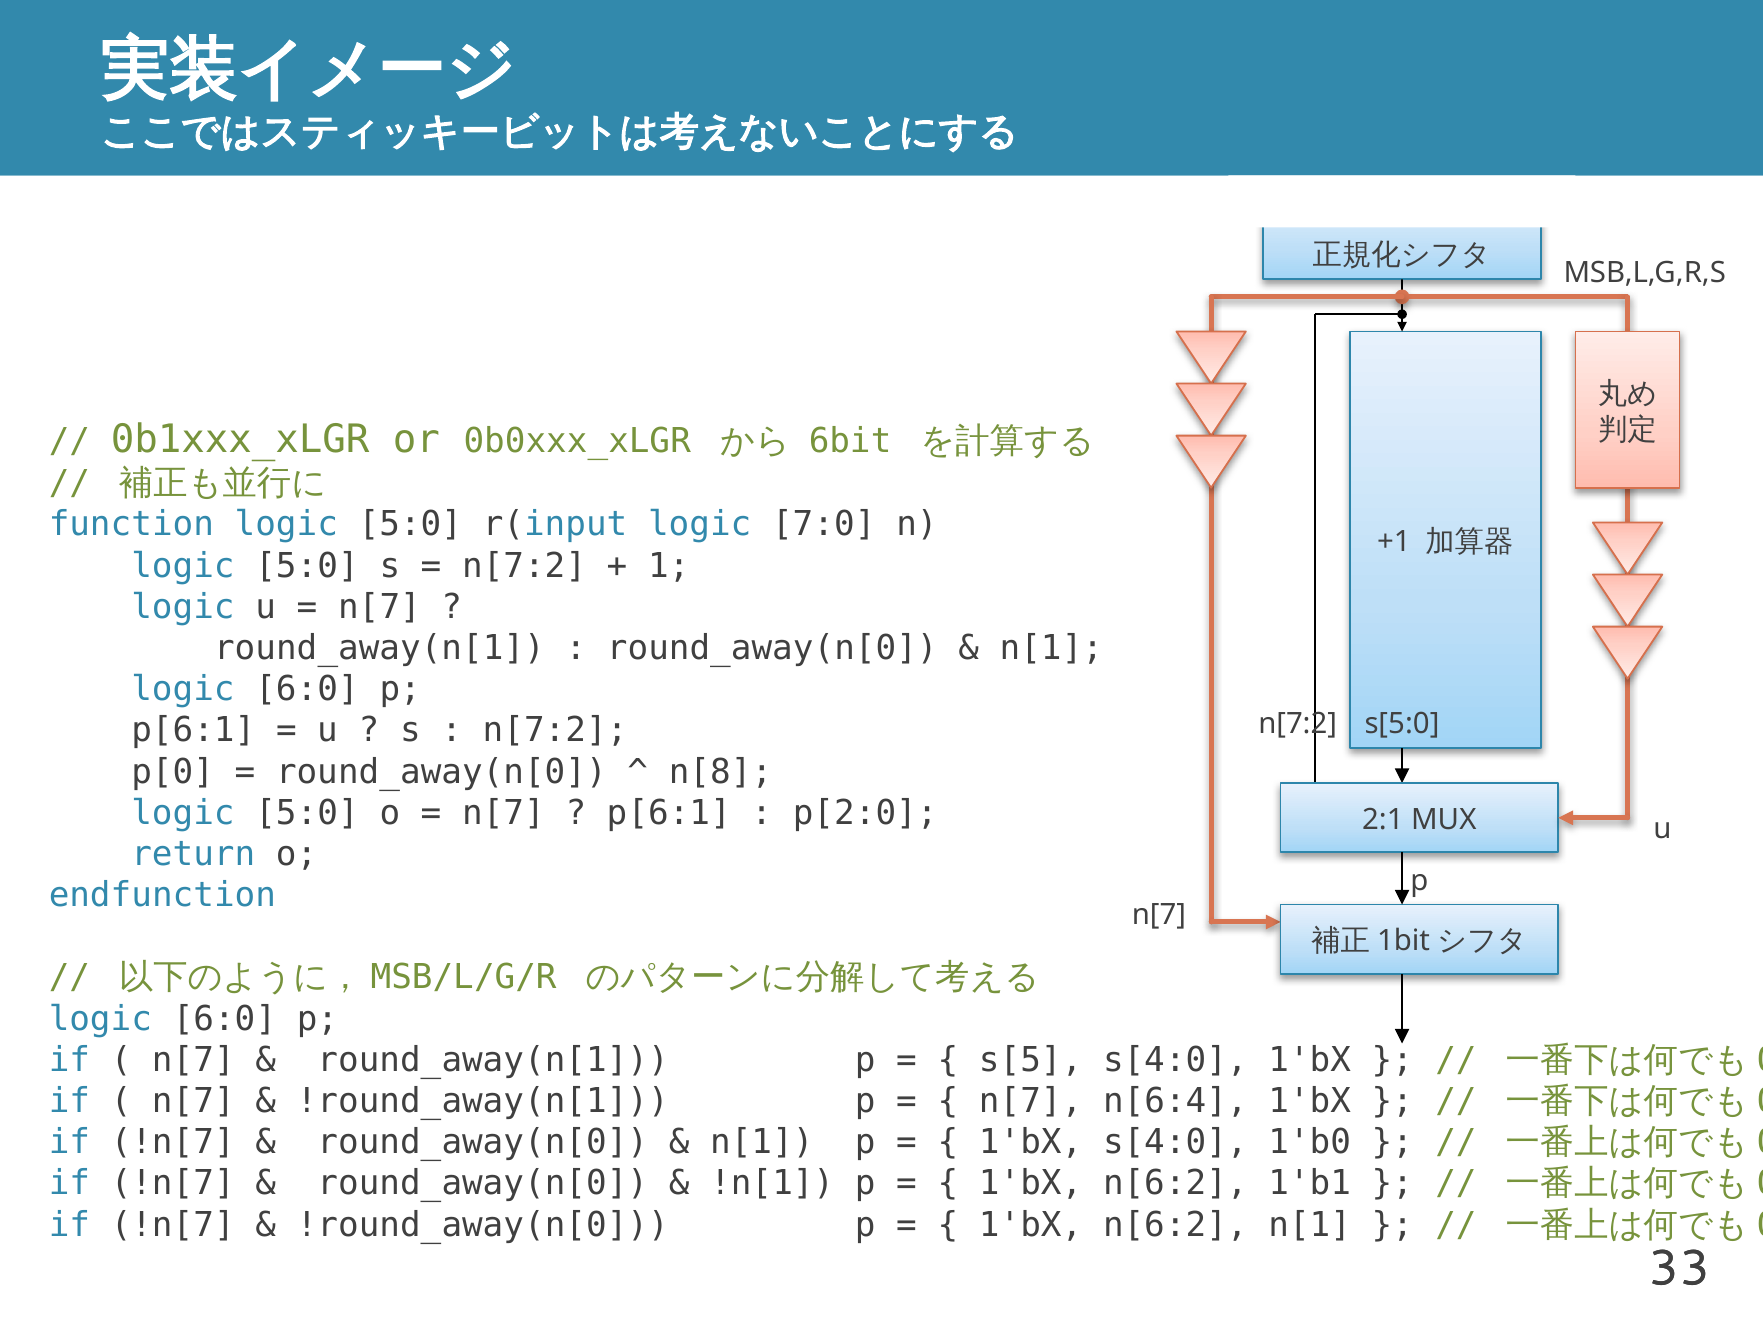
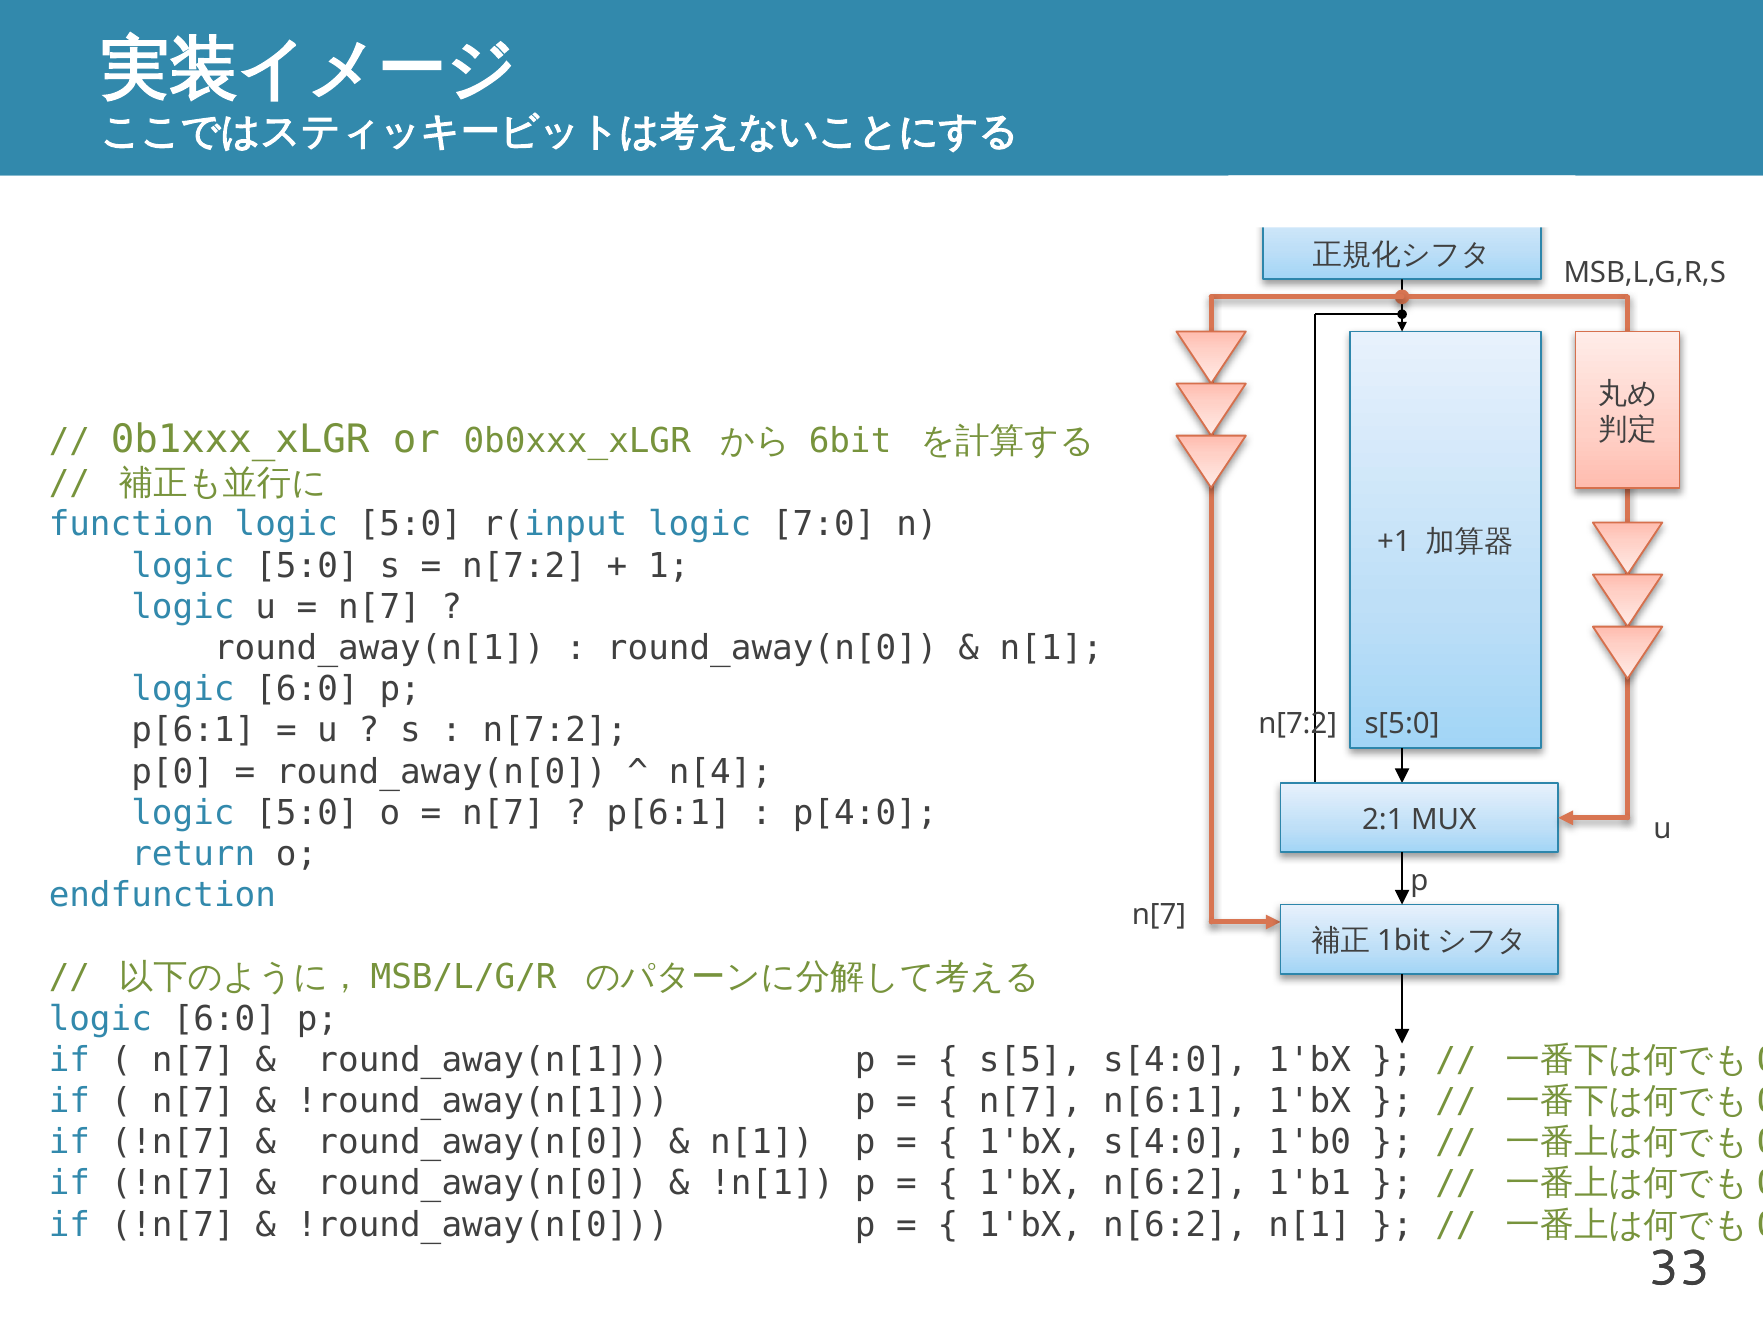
n[8: n[8 -> n[4
p[2:0: p[2:0 -> p[4:0
n[6:4: n[6:4 -> n[6:1
